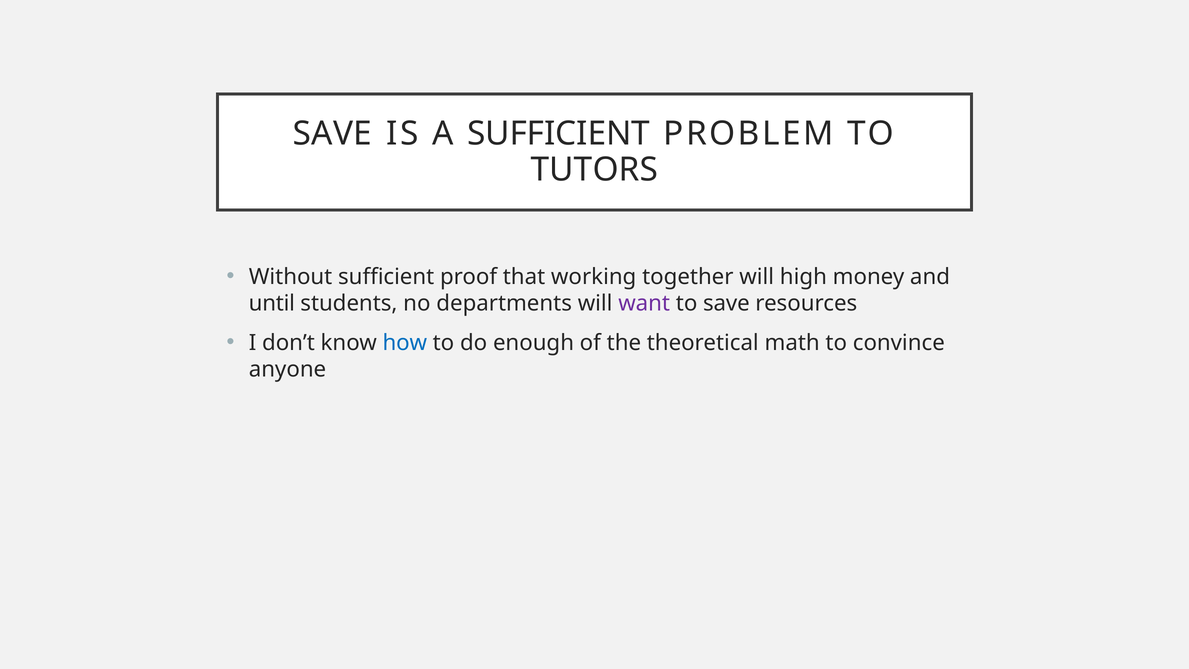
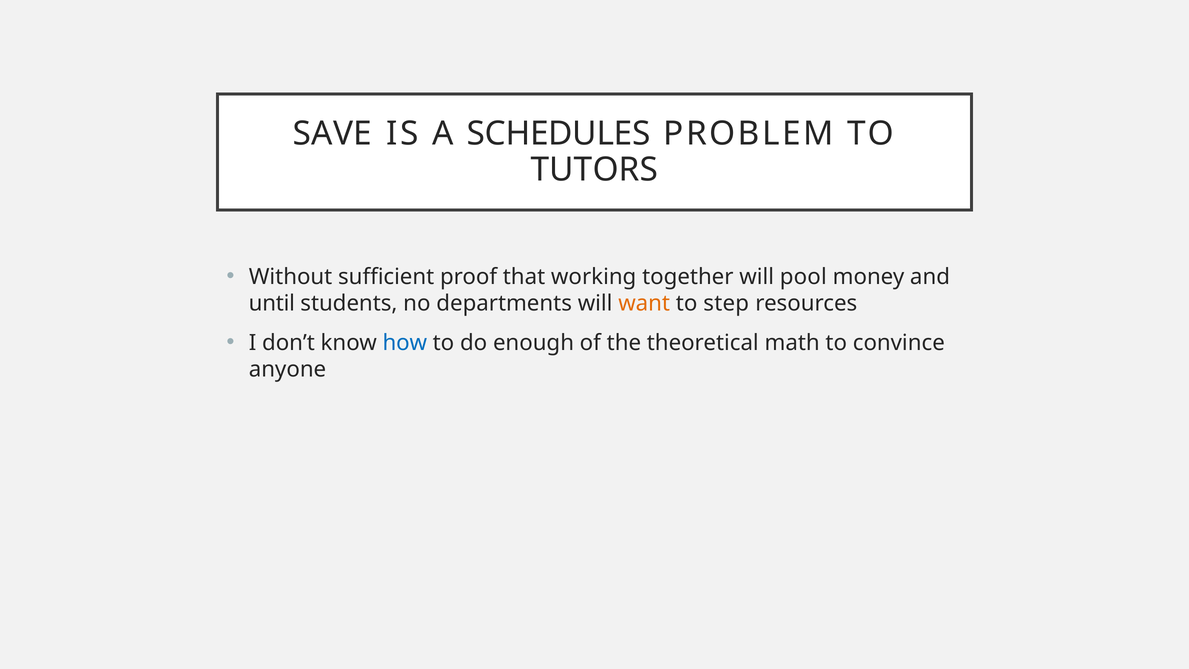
A SUFFICIENT: SUFFICIENT -> SCHEDULES
high: high -> pool
want colour: purple -> orange
to save: save -> step
